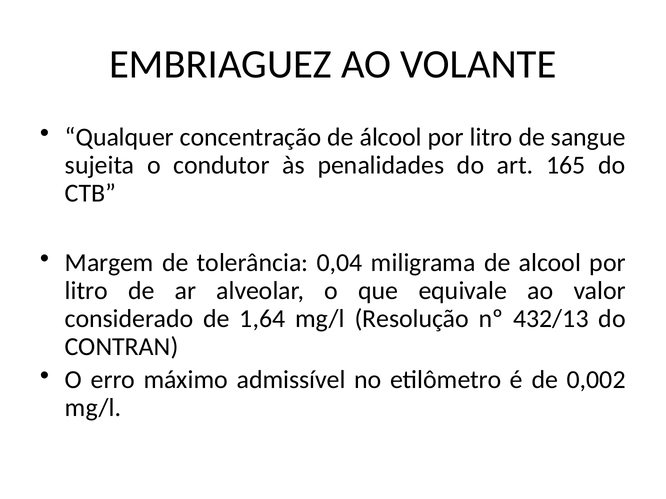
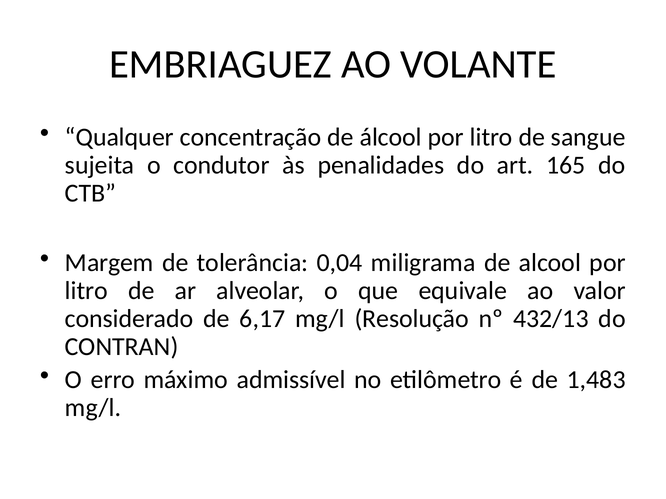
1,64: 1,64 -> 6,17
0,002: 0,002 -> 1,483
